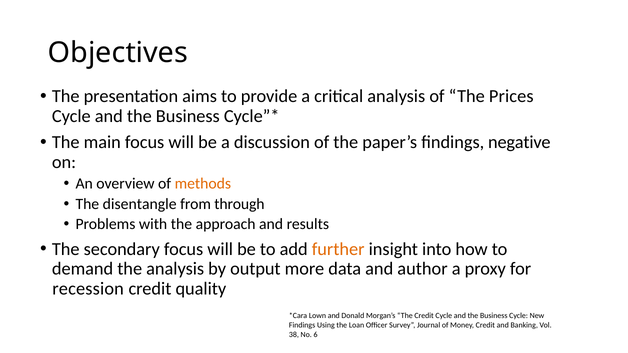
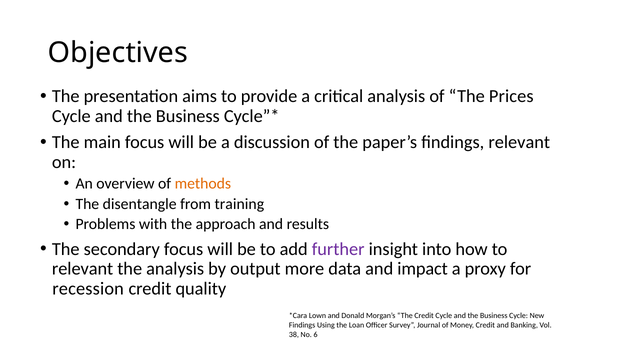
findings negative: negative -> relevant
through: through -> training
further colour: orange -> purple
demand at (83, 269): demand -> relevant
author: author -> impact
